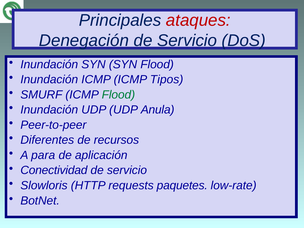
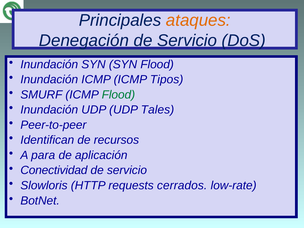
ataques colour: red -> orange
Anula: Anula -> Tales
Diferentes: Diferentes -> Identifican
paquetes: paquetes -> cerrados
